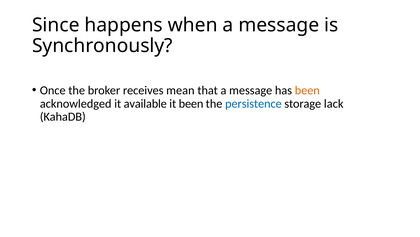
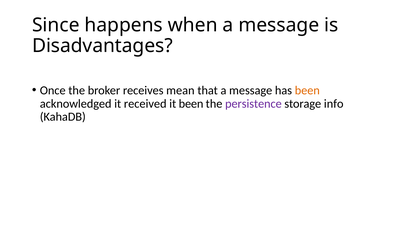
Synchronously: Synchronously -> Disadvantages
available: available -> received
persistence colour: blue -> purple
lack: lack -> info
